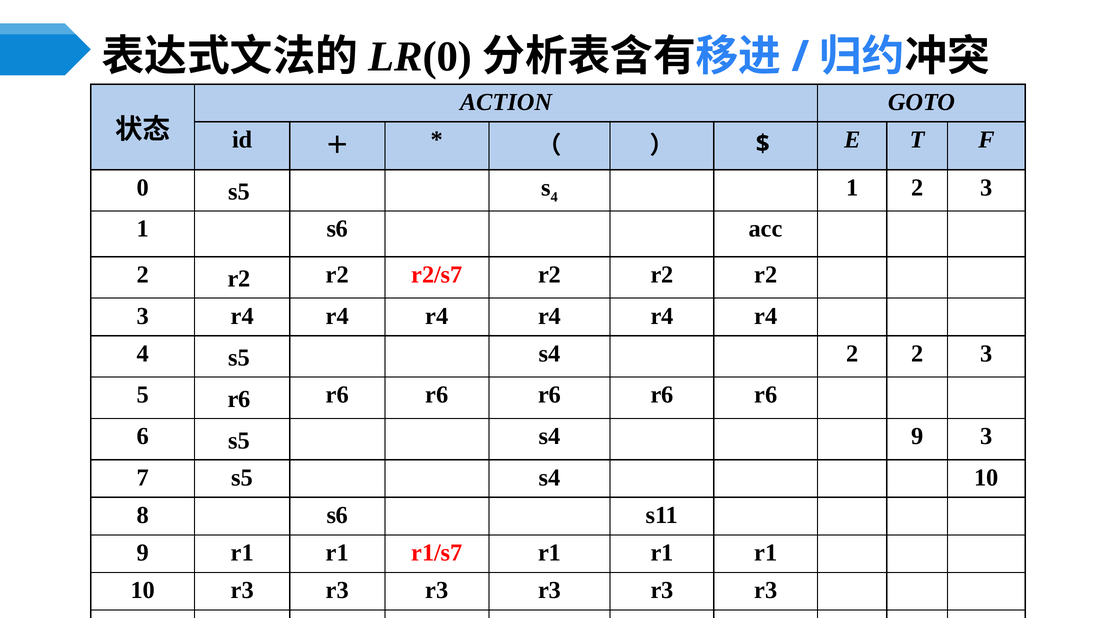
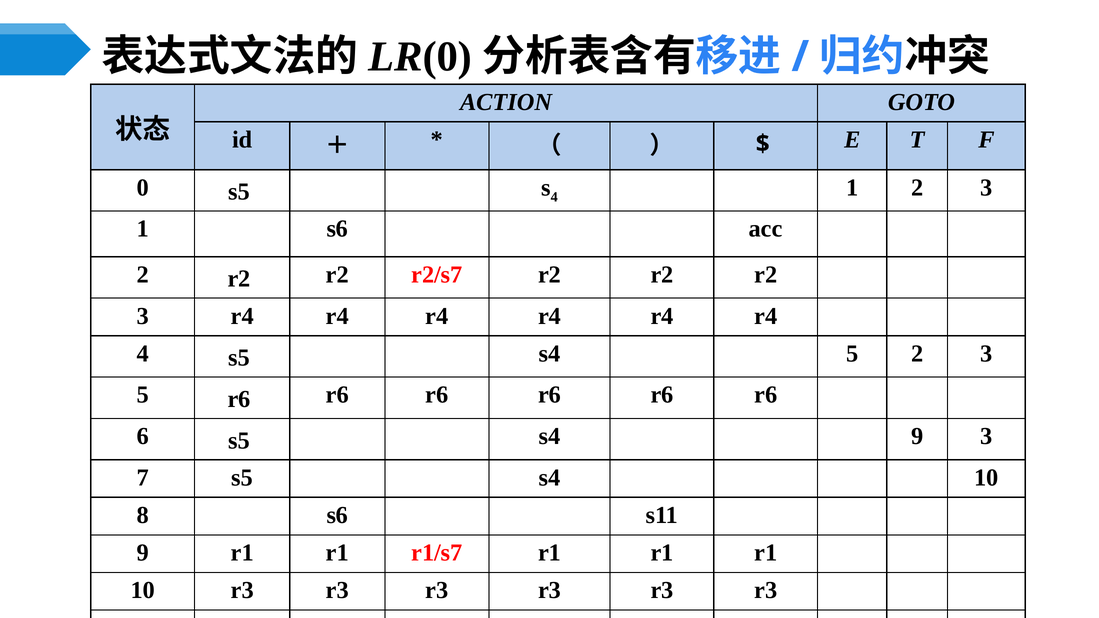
s4 2: 2 -> 5
